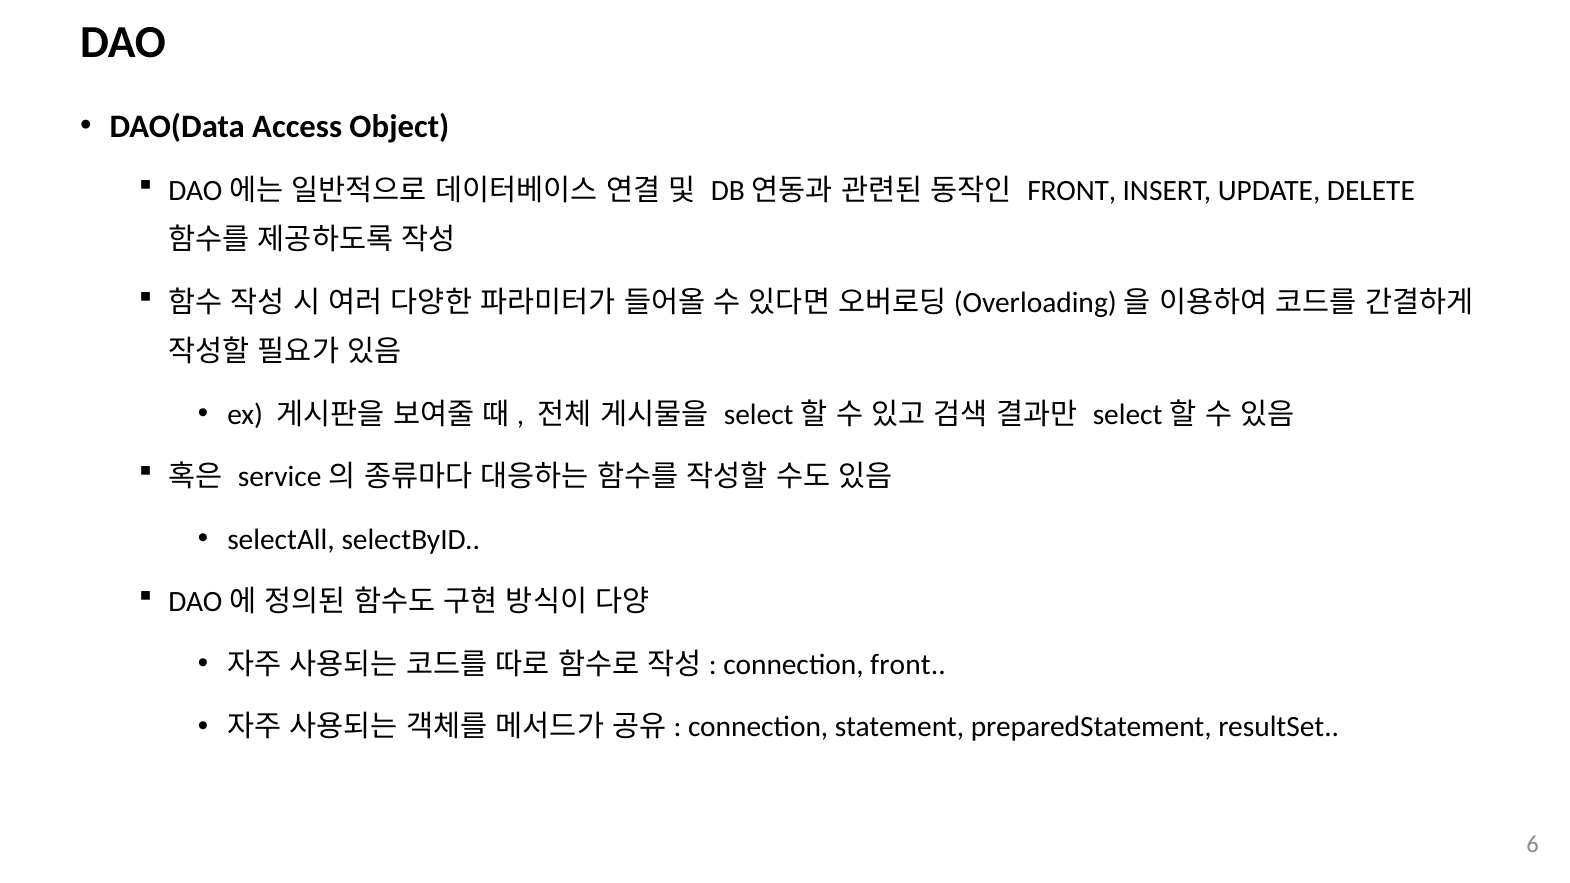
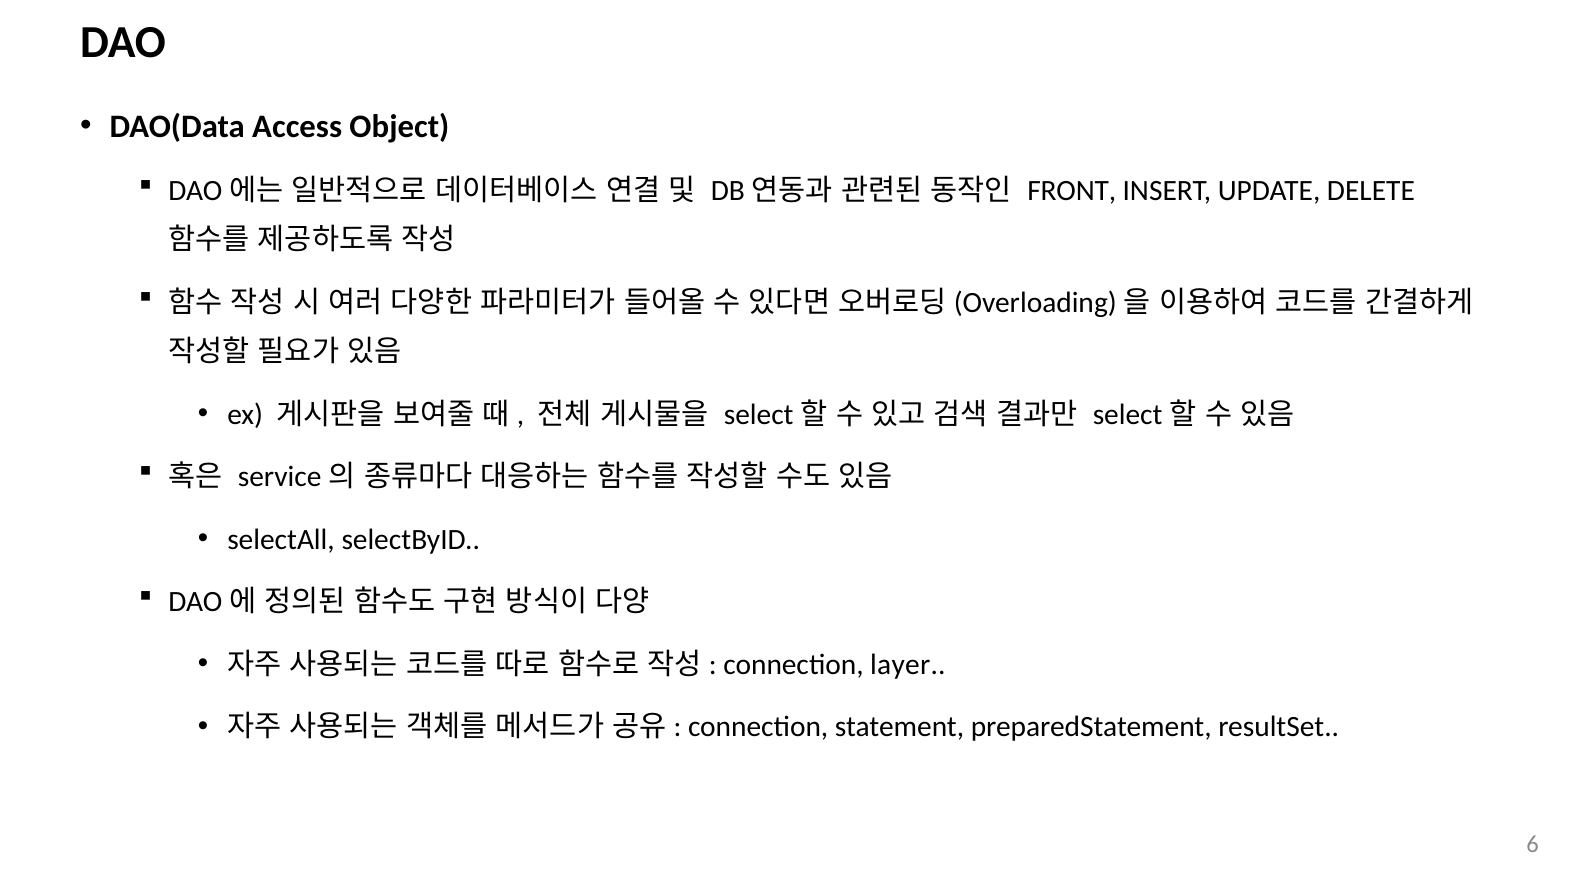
connection front: front -> layer
